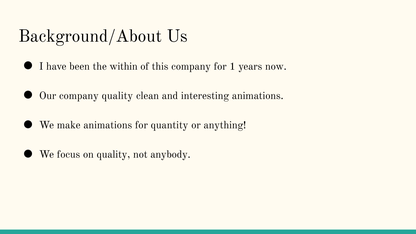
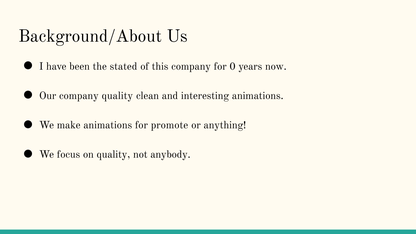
within: within -> stated
1: 1 -> 0
quantity: quantity -> promote
